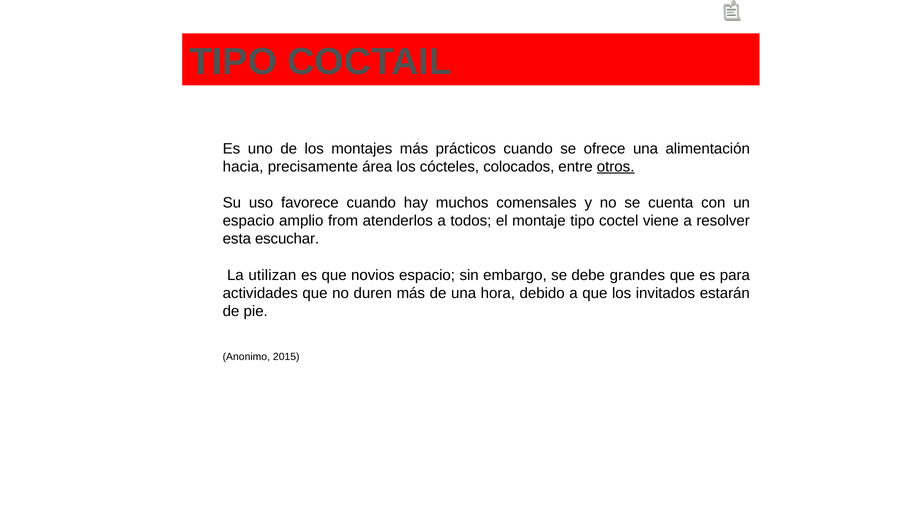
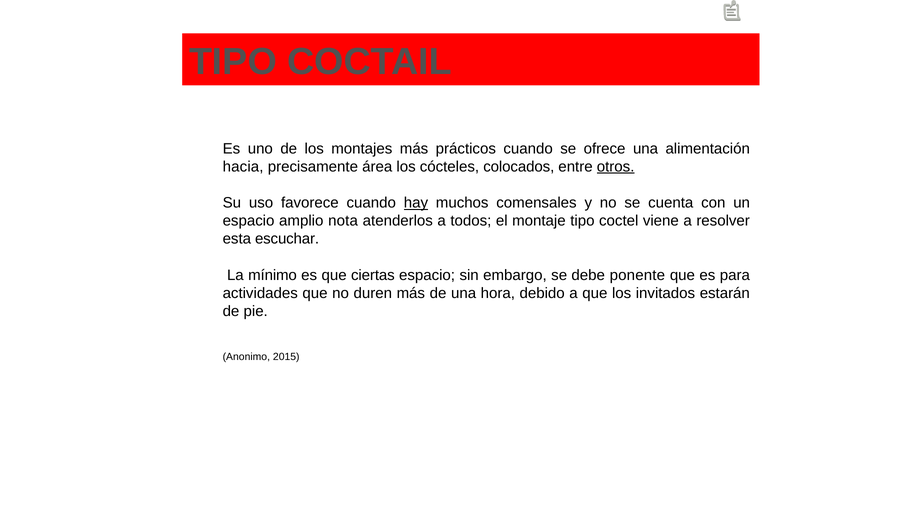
hay underline: none -> present
from: from -> nota
utilizan: utilizan -> mínimo
novios: novios -> ciertas
grandes: grandes -> ponente
